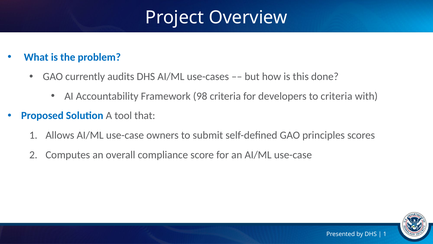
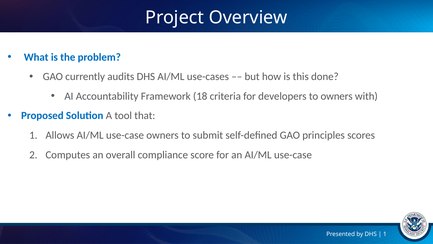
98: 98 -> 18
to criteria: criteria -> owners
